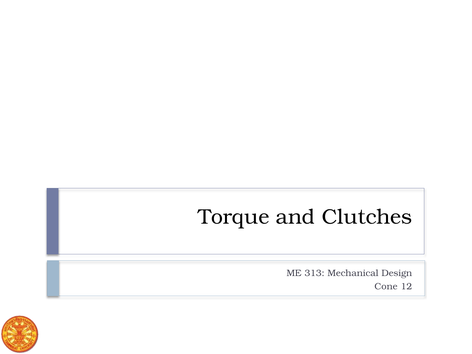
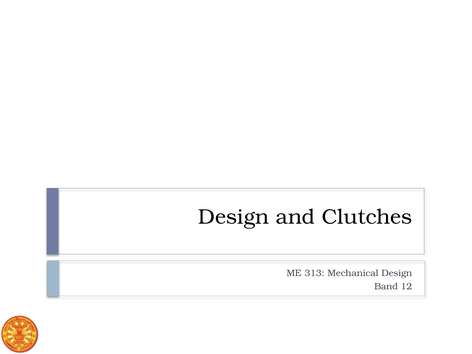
Torque at (234, 217): Torque -> Design
Cone: Cone -> Band
